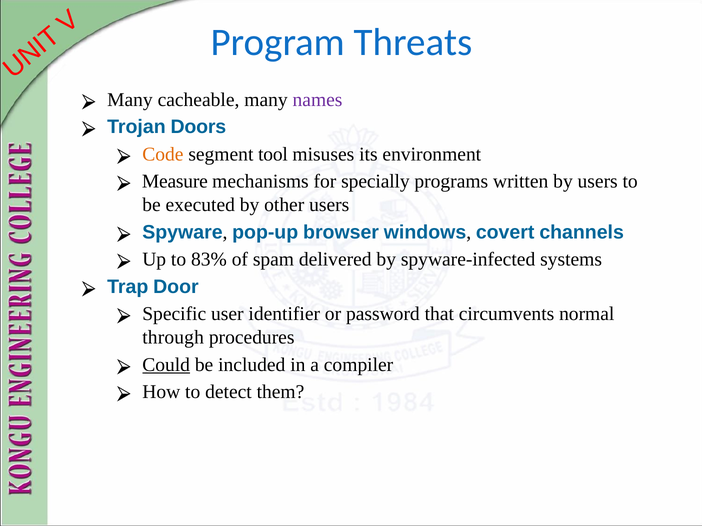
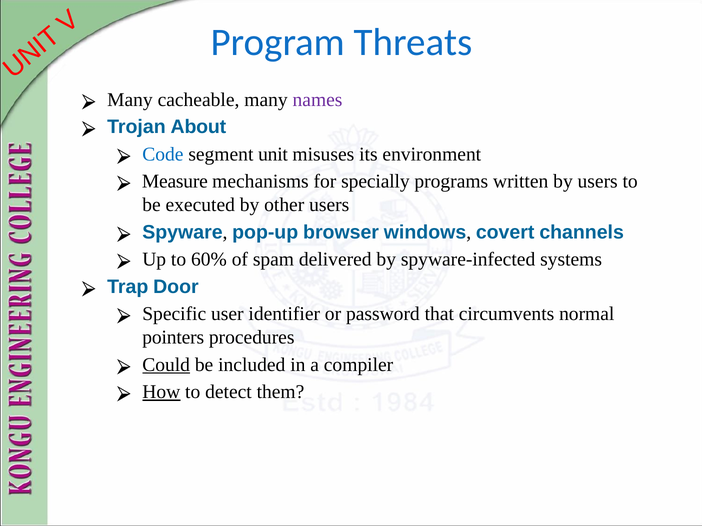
Doors: Doors -> About
Code colour: orange -> blue
tool: tool -> unit
83%: 83% -> 60%
through: through -> pointers
How underline: none -> present
